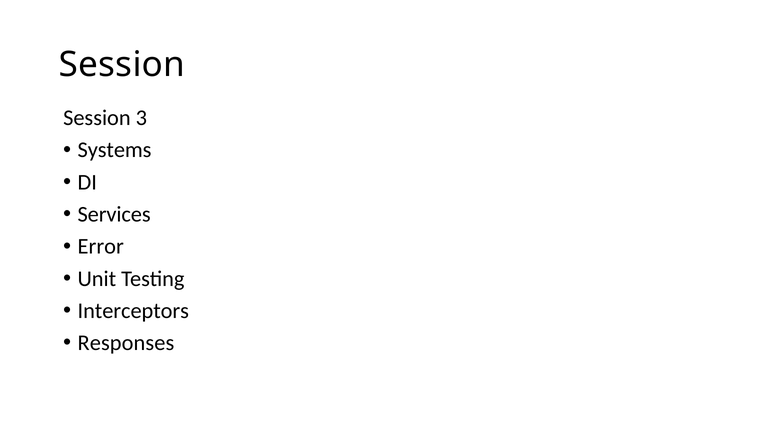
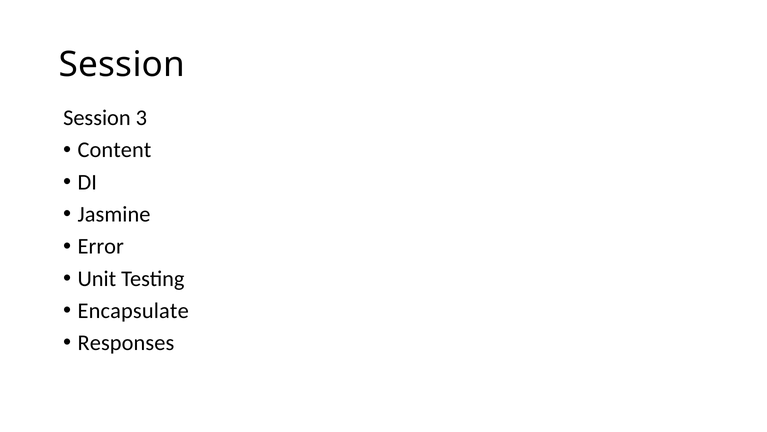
Systems: Systems -> Content
Services: Services -> Jasmine
Interceptors: Interceptors -> Encapsulate
